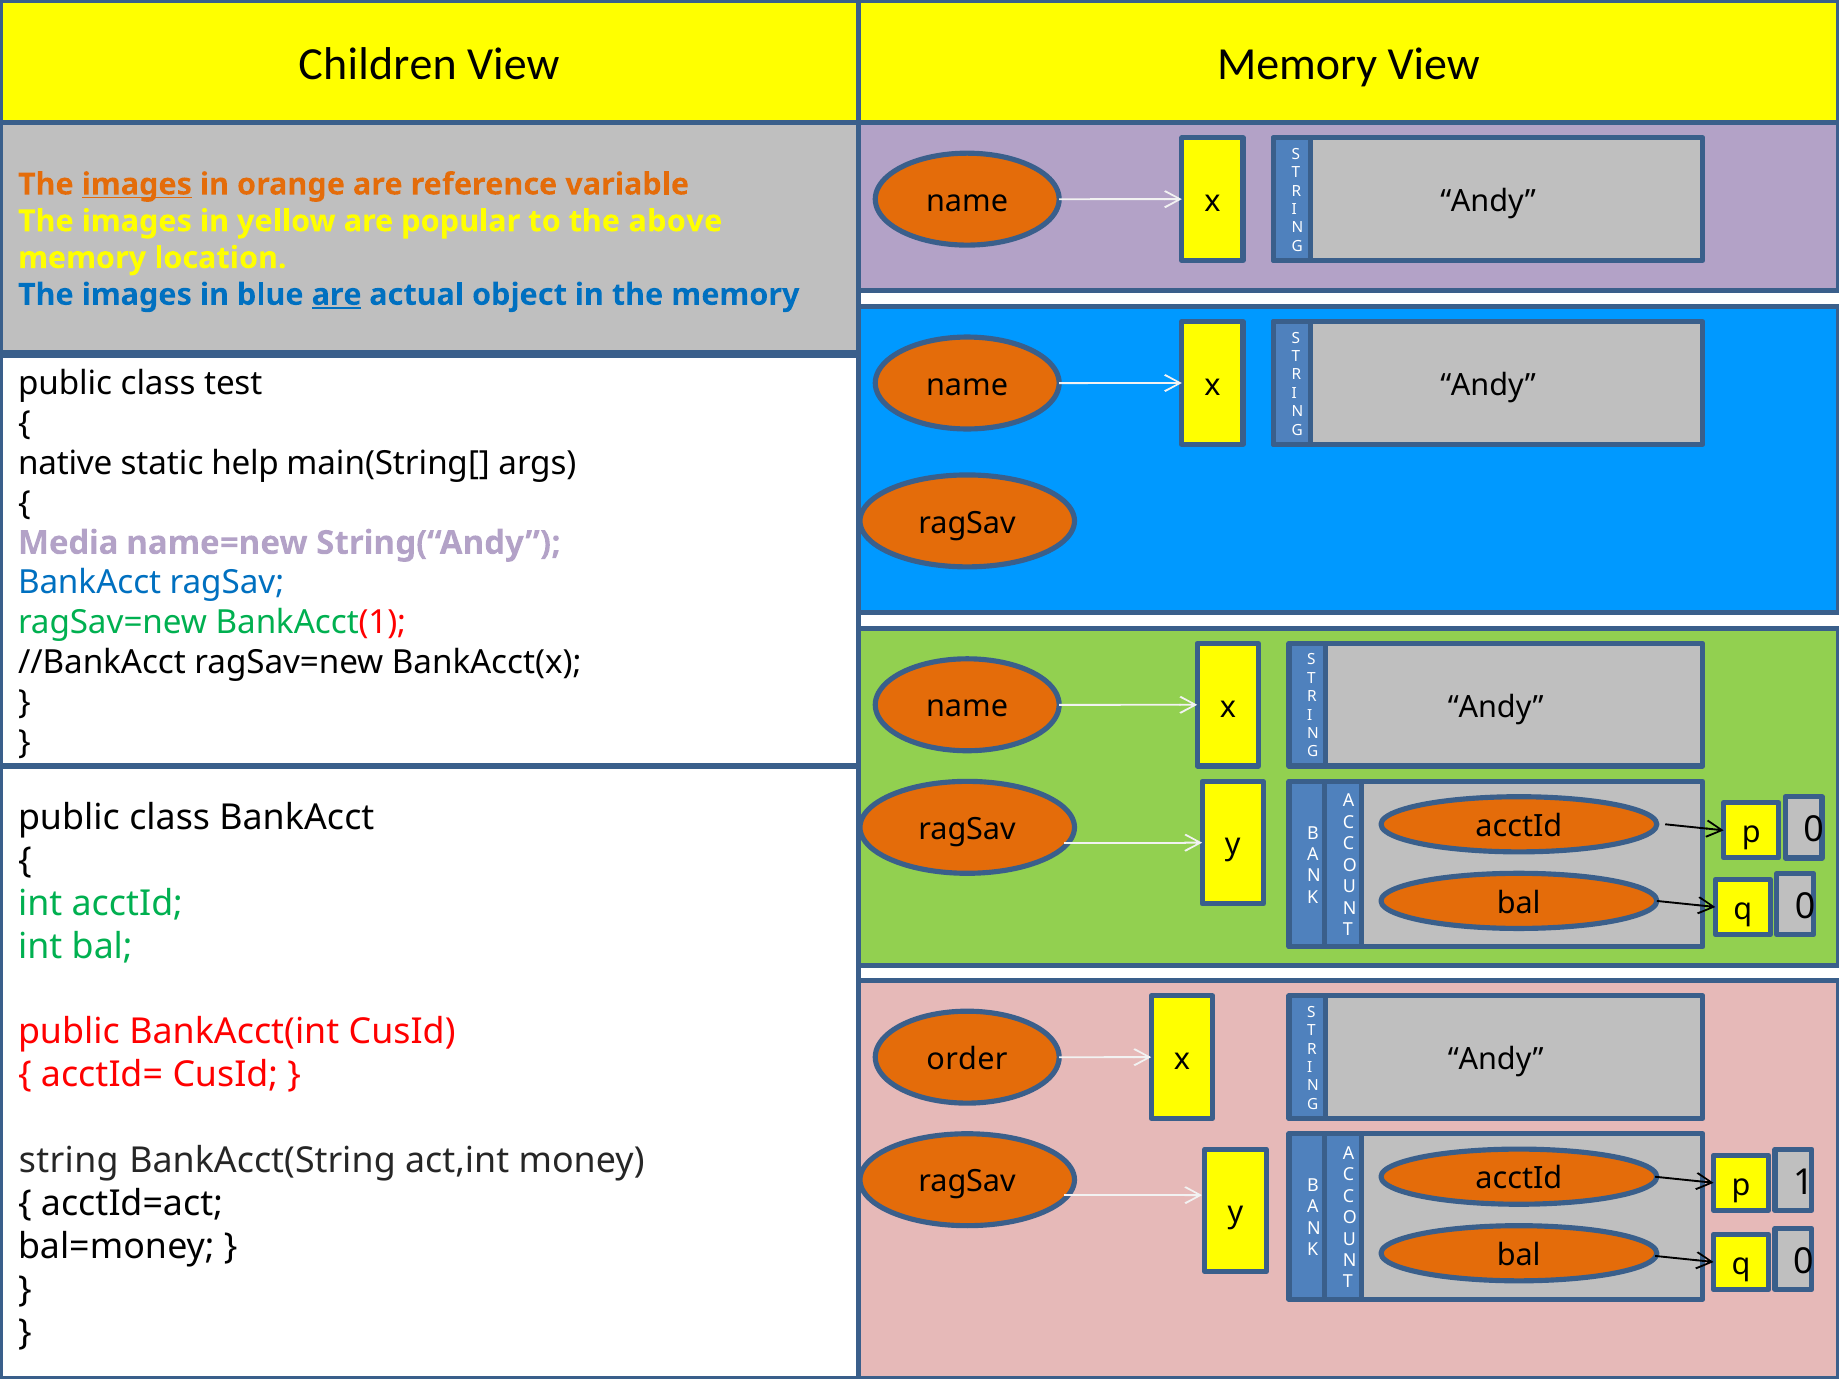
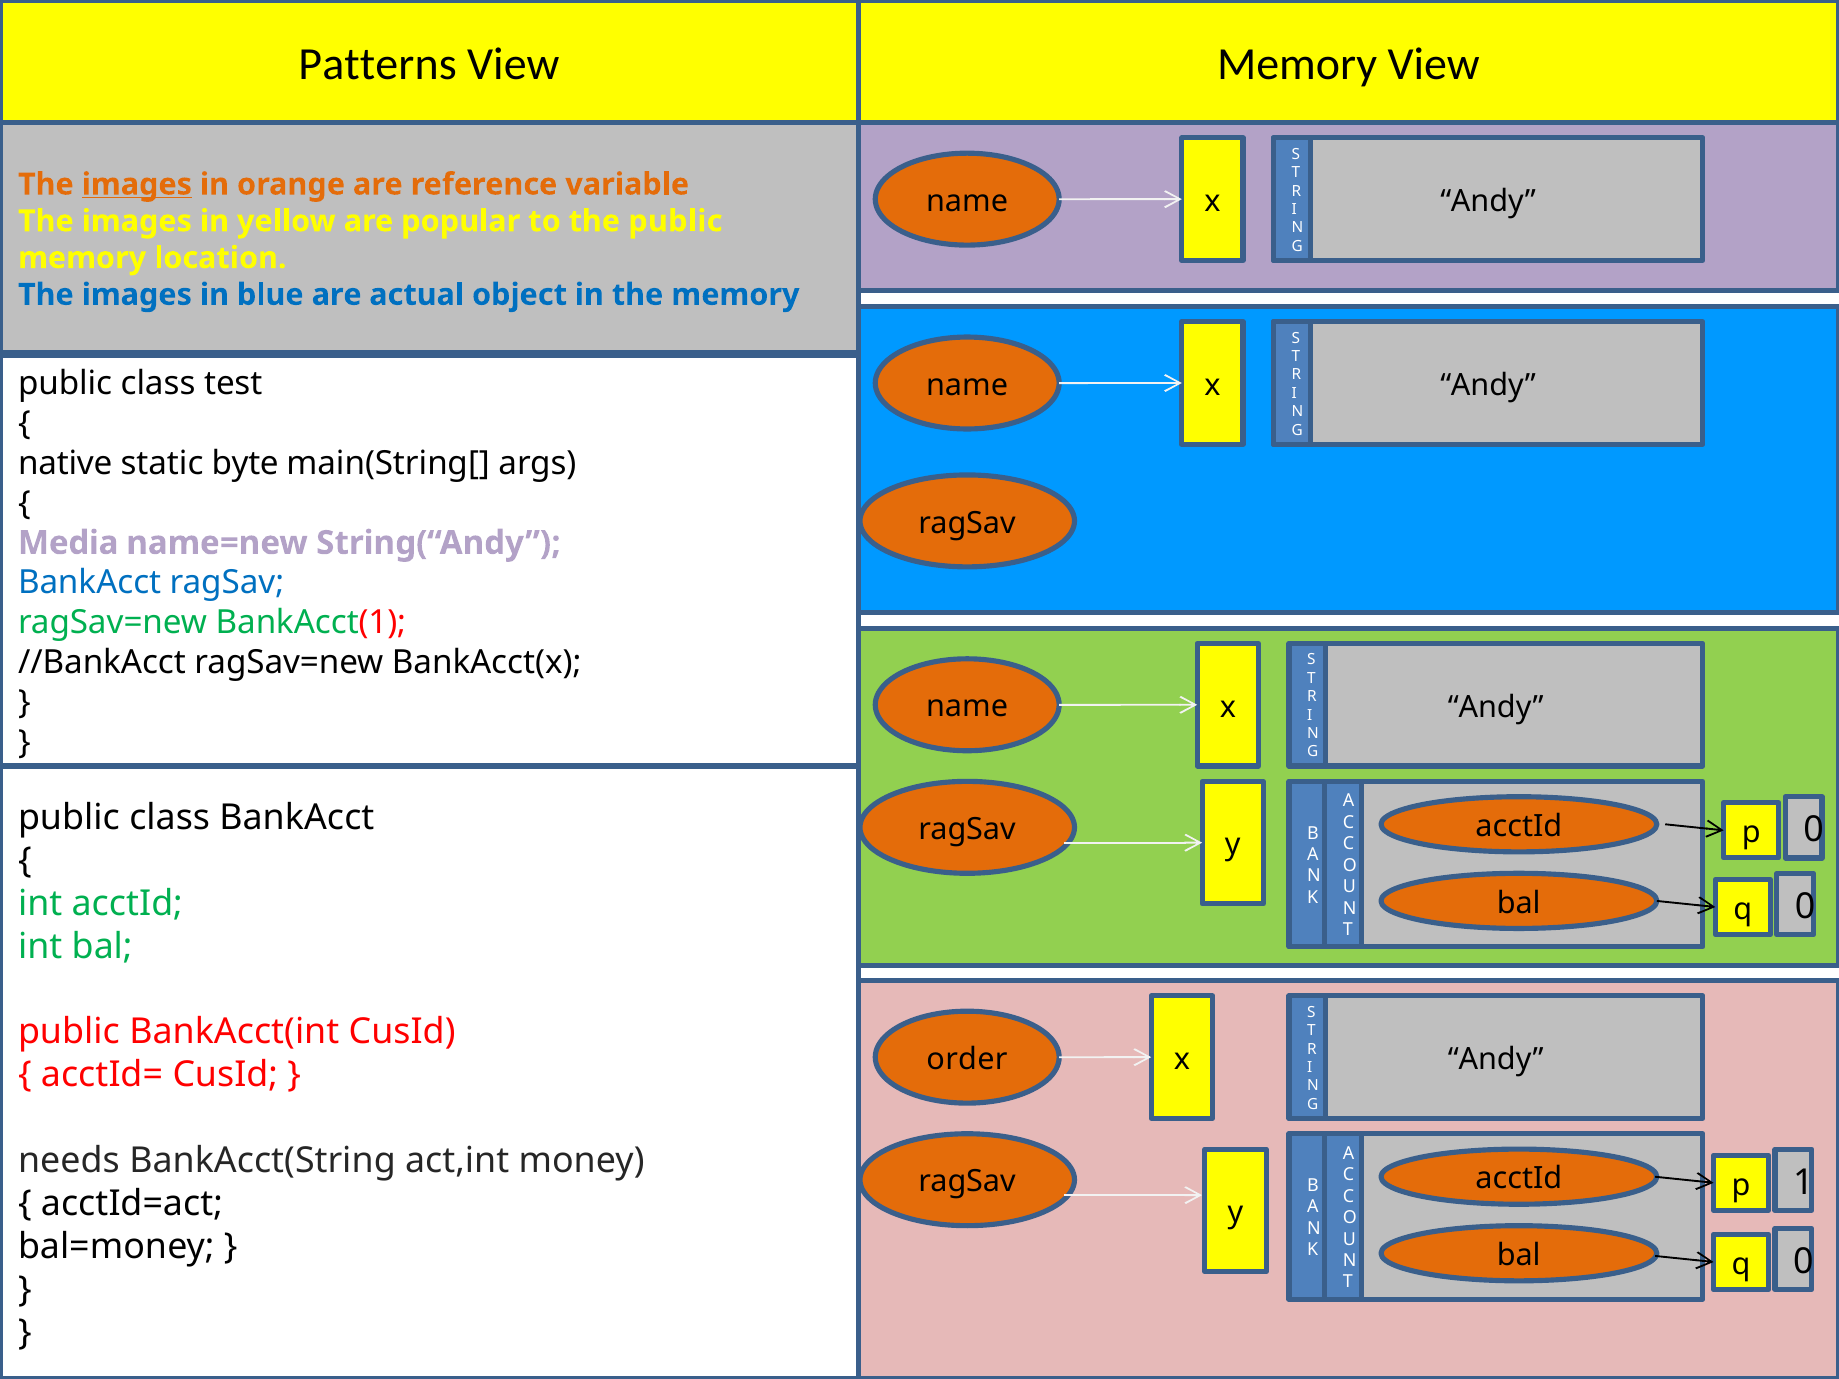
Children: Children -> Patterns
the above: above -> public
are at (337, 295) underline: present -> none
help: help -> byte
string: string -> needs
